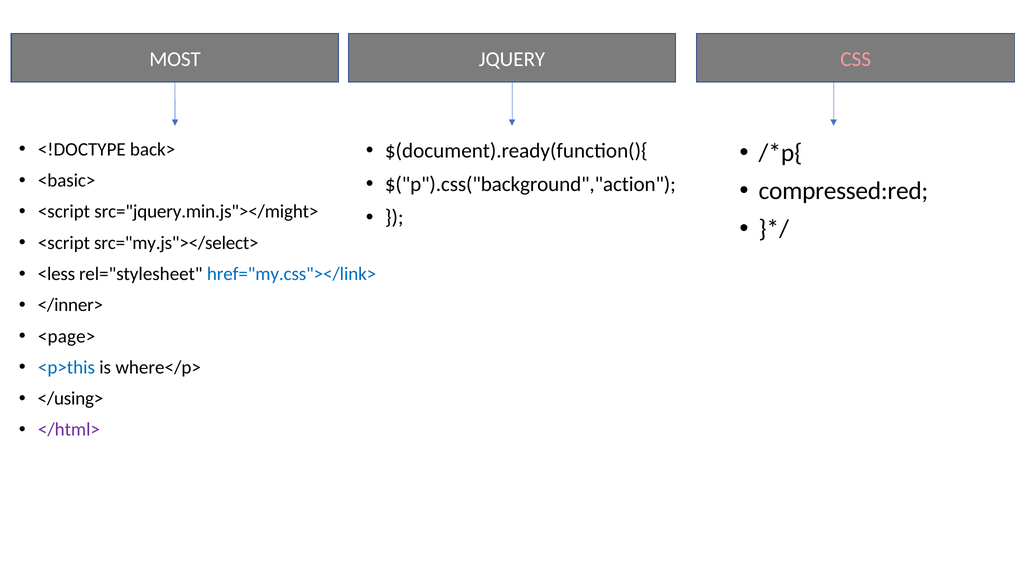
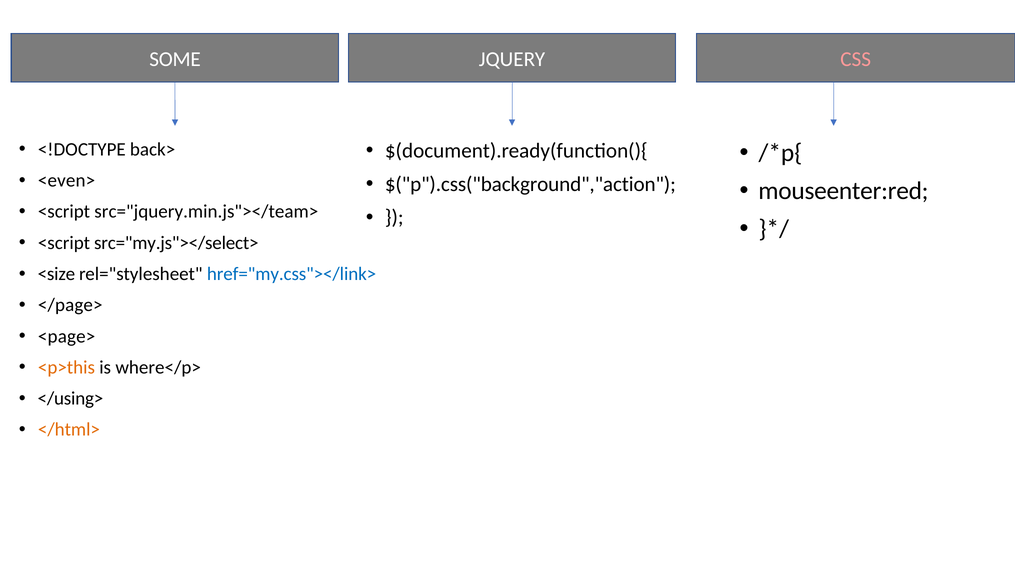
MOST: MOST -> SOME
<basic>: <basic> -> <even>
compressed:red: compressed:red -> mouseenter:red
src="jquery.min.js"></might>: src="jquery.min.js"></might> -> src="jquery.min.js"></team>
<less: <less -> <size
</inner>: </inner> -> </page>
<p>this colour: blue -> orange
</html> colour: purple -> orange
